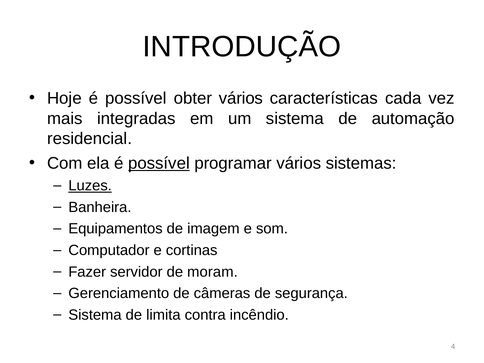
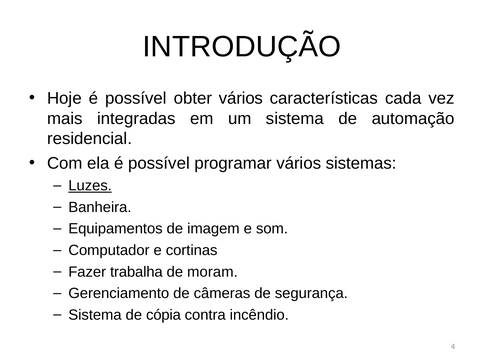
possível at (159, 163) underline: present -> none
servidor: servidor -> trabalha
limita: limita -> cópia
